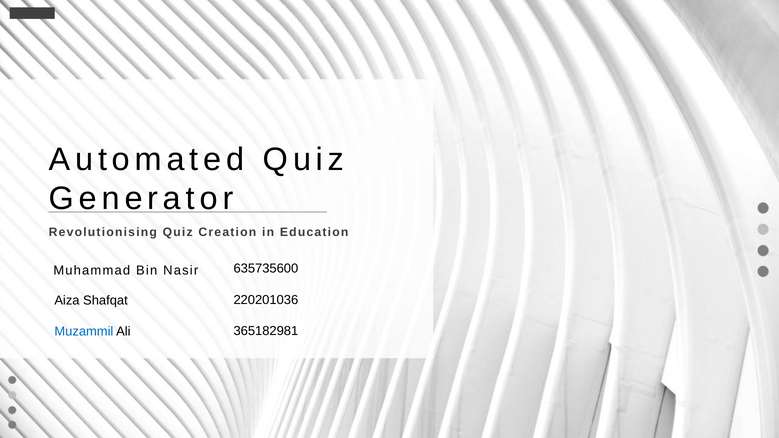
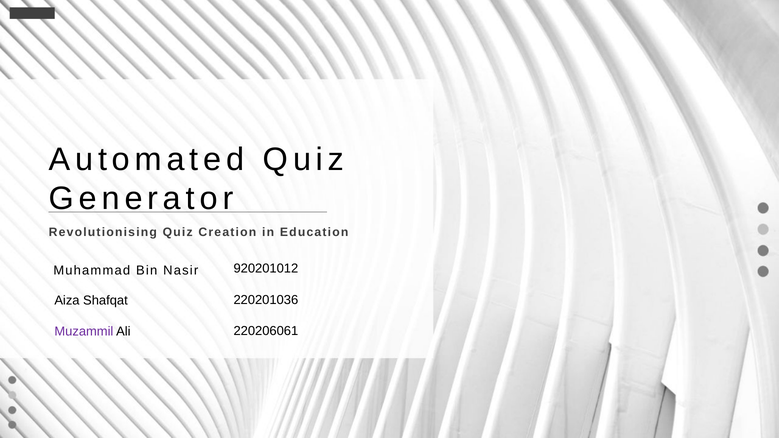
635735600: 635735600 -> 920201012
Muzammil colour: blue -> purple
365182981: 365182981 -> 220206061
